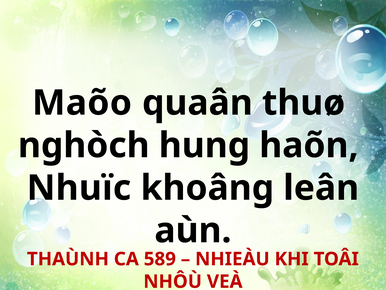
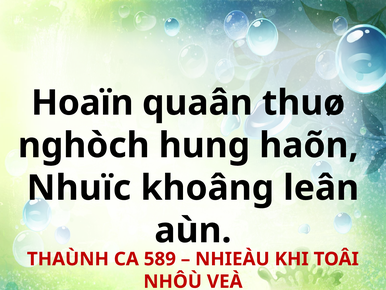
Maõo: Maõo -> Hoaïn
